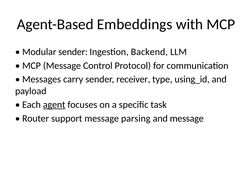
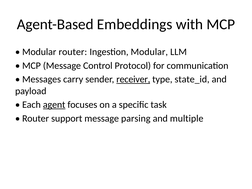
Modular sender: sender -> router
Ingestion Backend: Backend -> Modular
receiver underline: none -> present
using_id: using_id -> state_id
and message: message -> multiple
